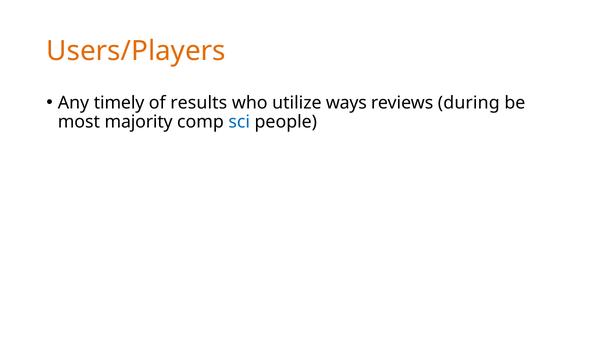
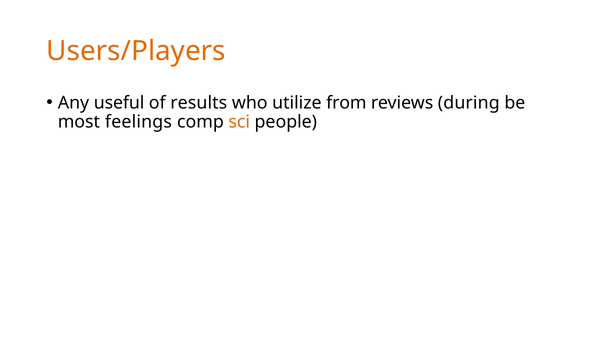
timely: timely -> useful
ways: ways -> from
majority: majority -> feelings
sci colour: blue -> orange
